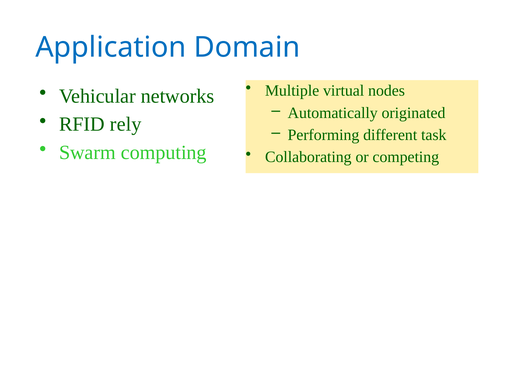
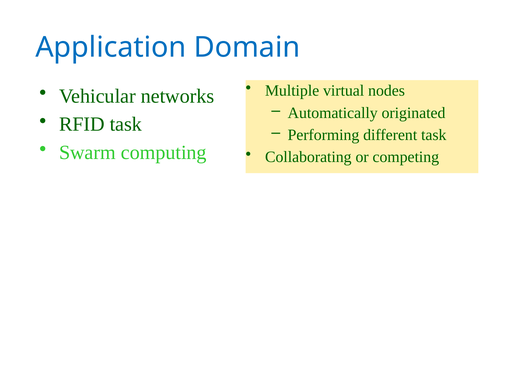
RFID rely: rely -> task
